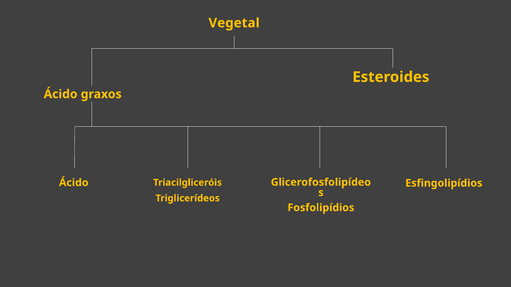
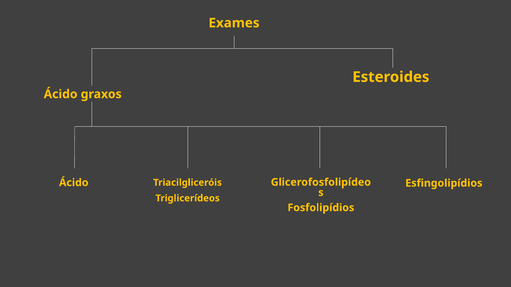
Vegetal: Vegetal -> Exames
